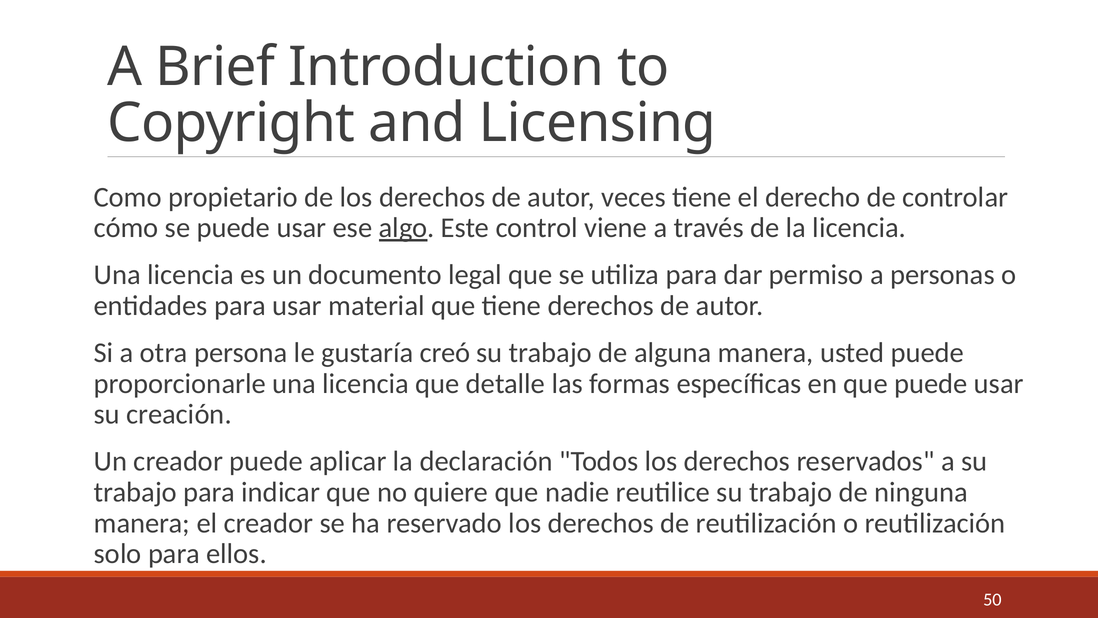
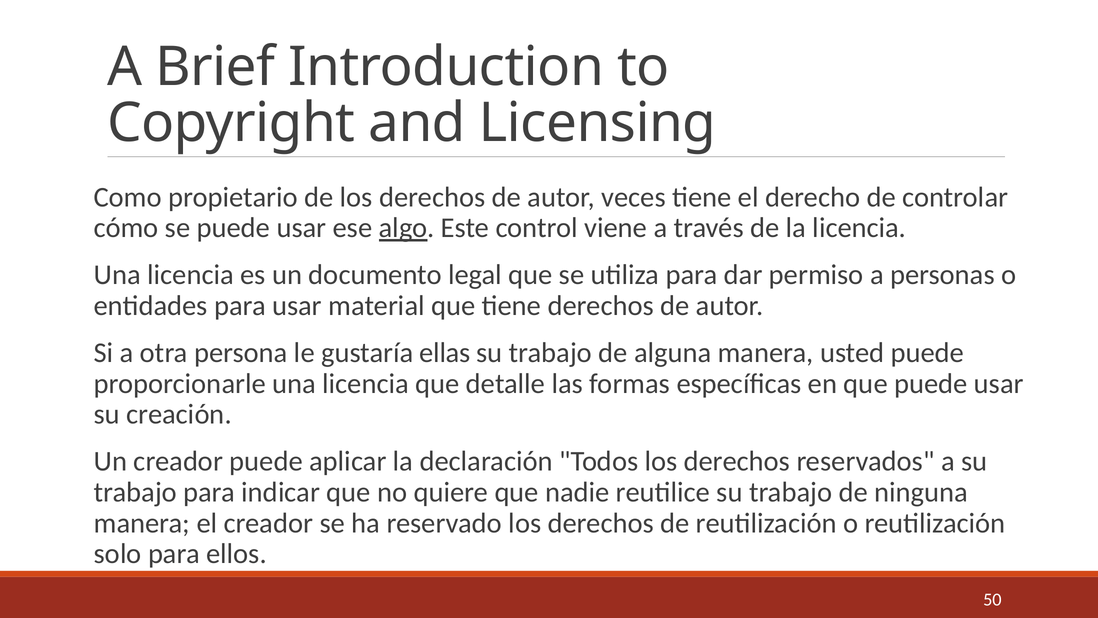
creó: creó -> ellas
